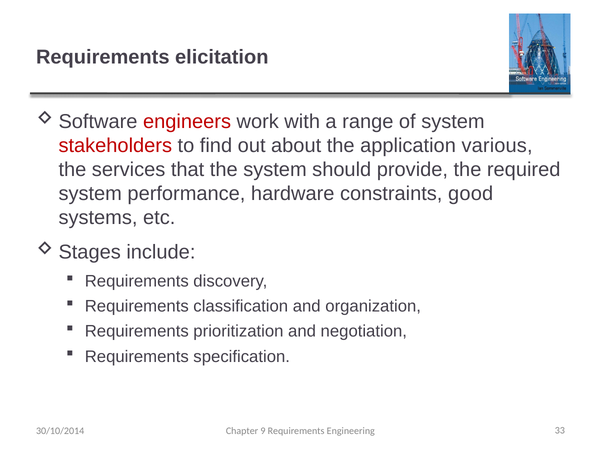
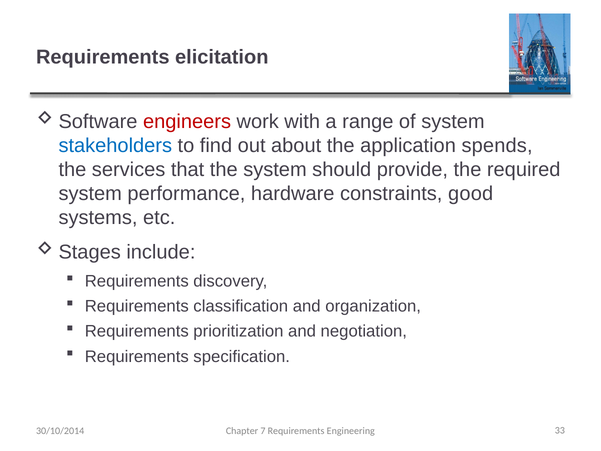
stakeholders colour: red -> blue
various: various -> spends
9: 9 -> 7
